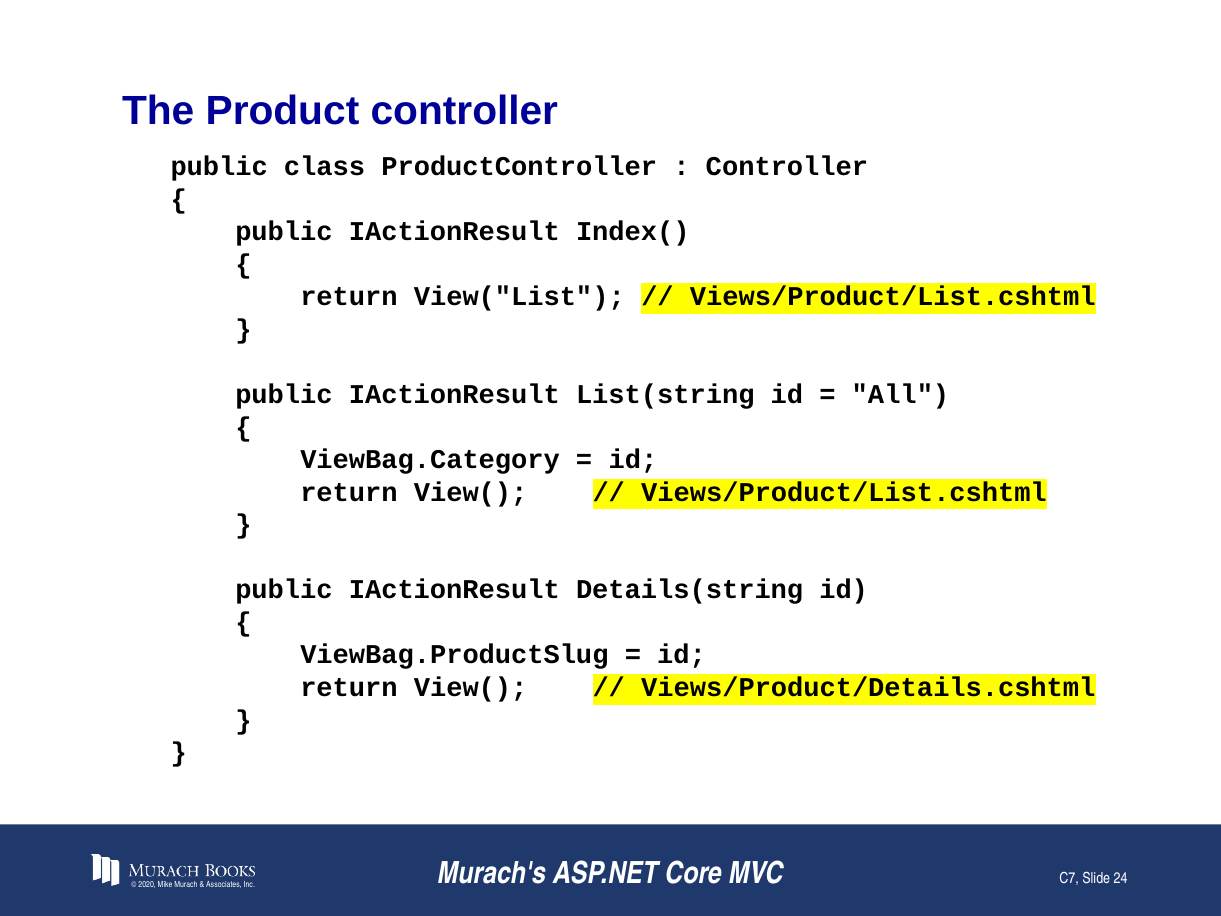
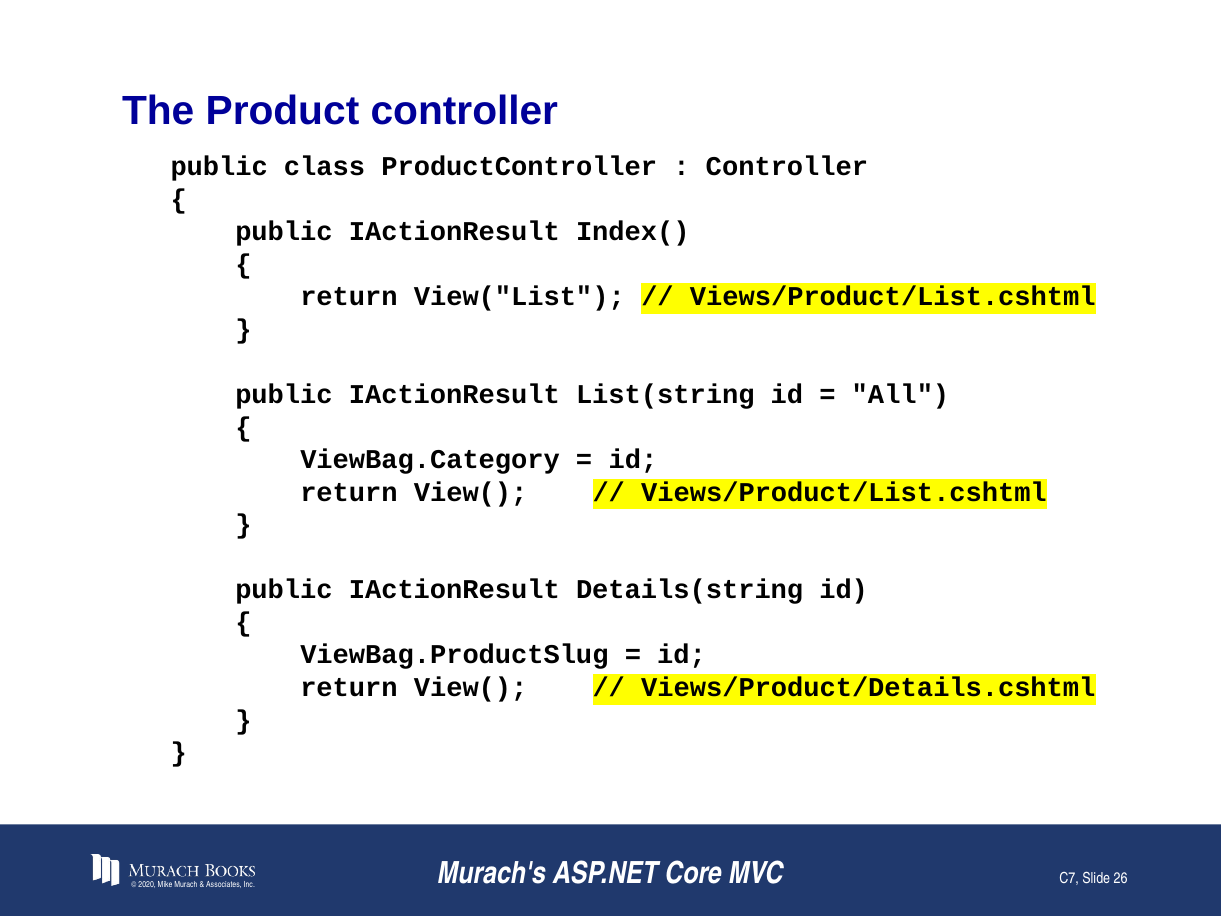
24: 24 -> 26
